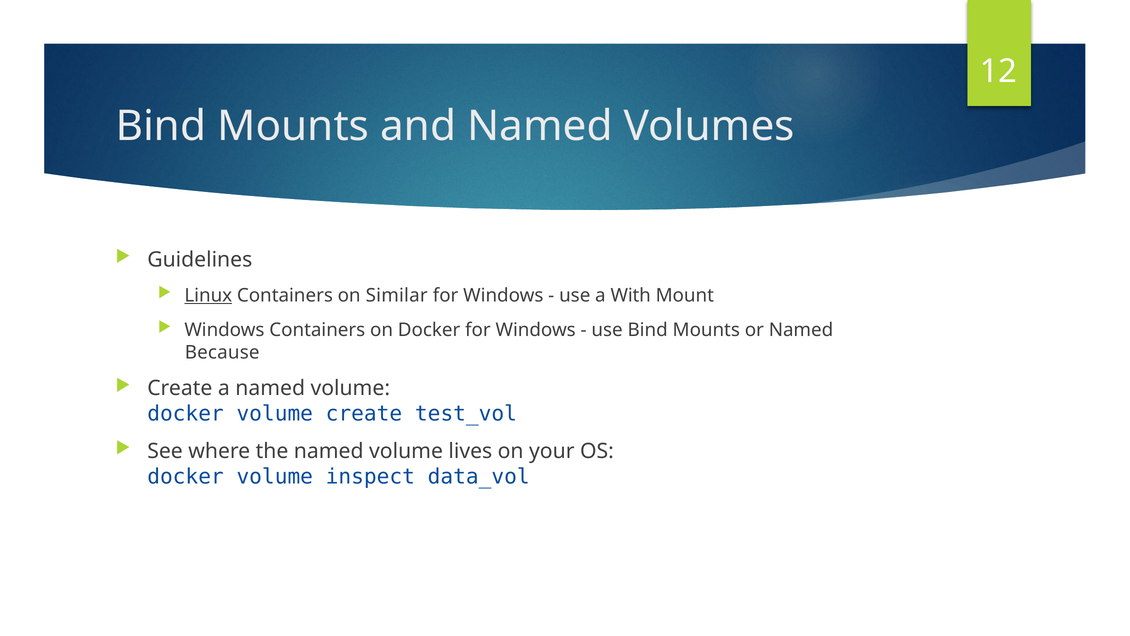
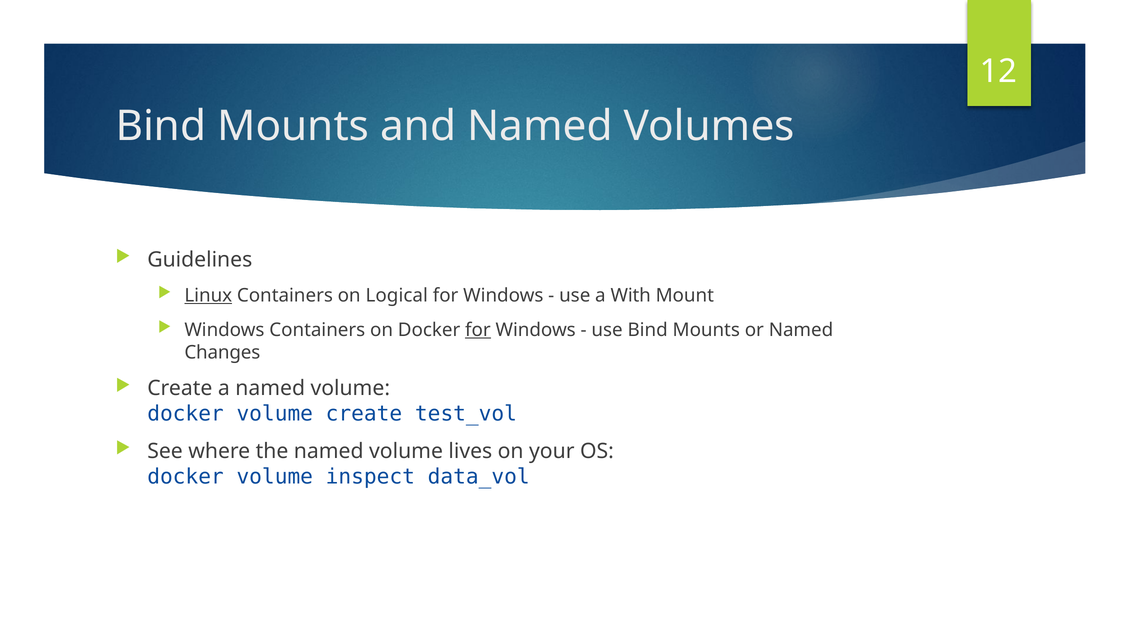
Similar: Similar -> Logical
for at (478, 330) underline: none -> present
Because: Because -> Changes
